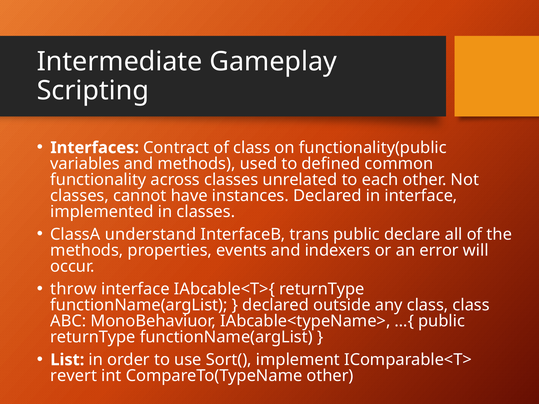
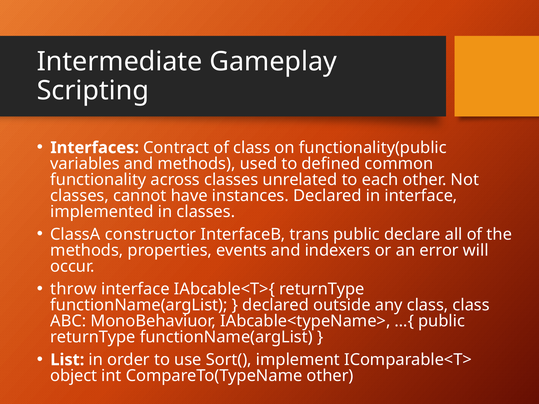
understand: understand -> constructor
revert: revert -> object
